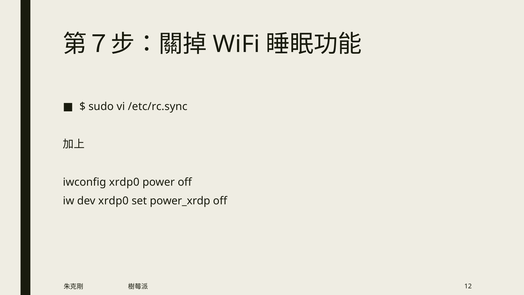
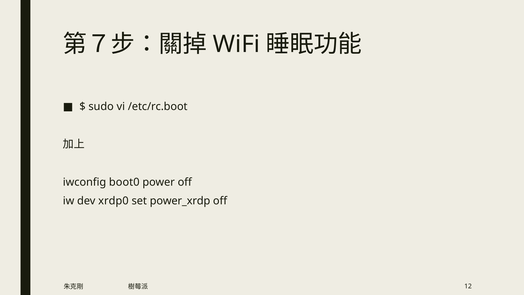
/etc/rc.sync: /etc/rc.sync -> /etc/rc.boot
iwconfig xrdp0: xrdp0 -> boot0
